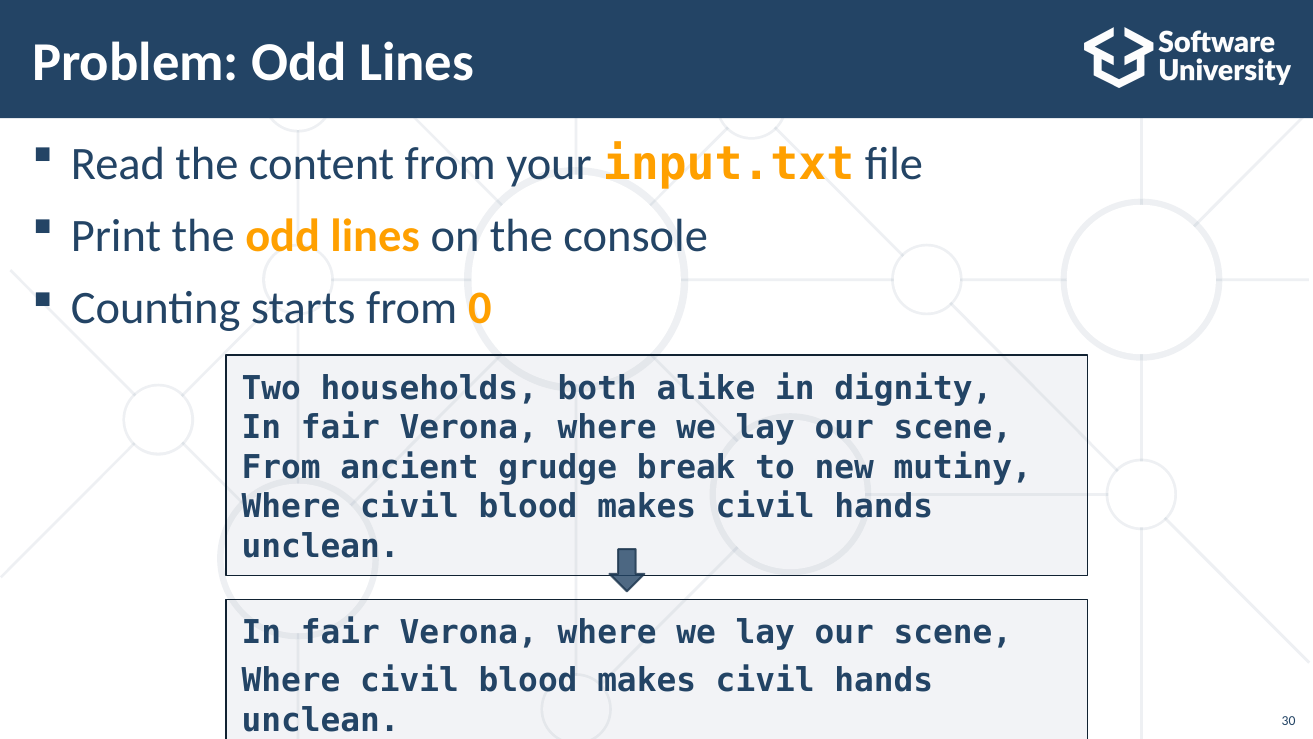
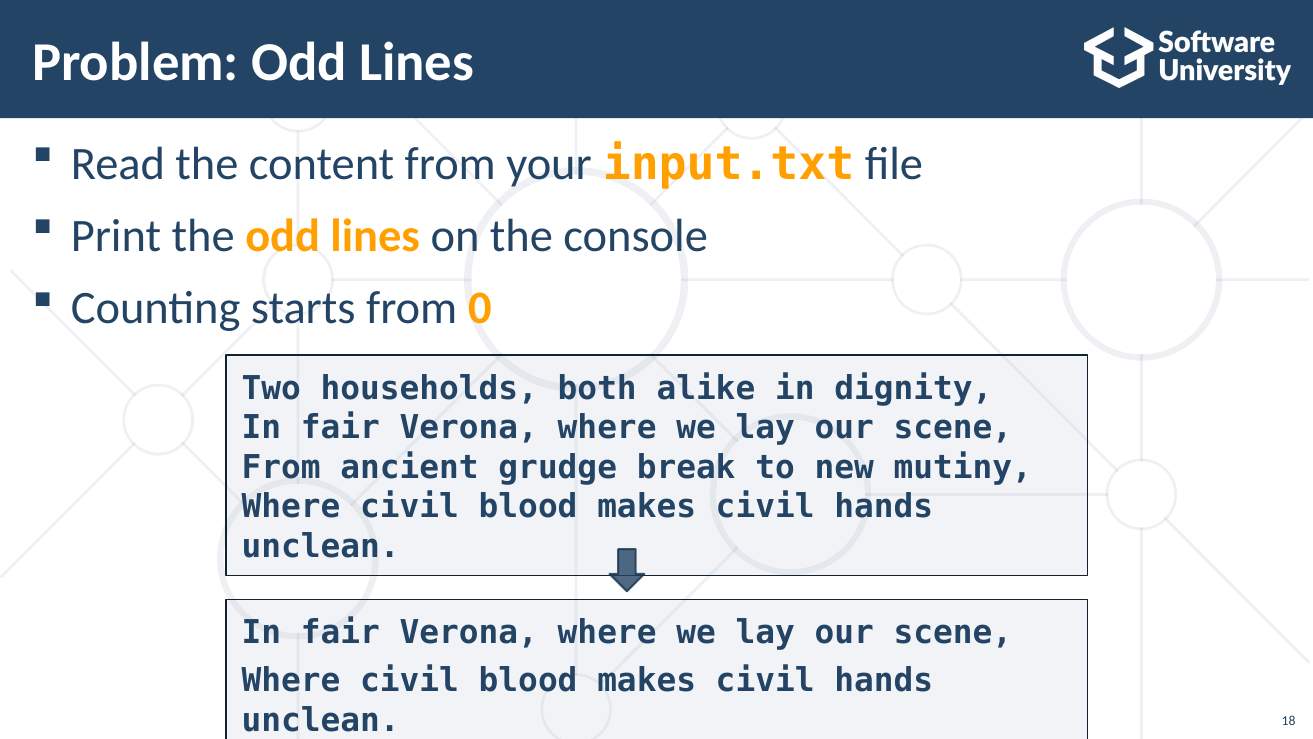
30: 30 -> 18
